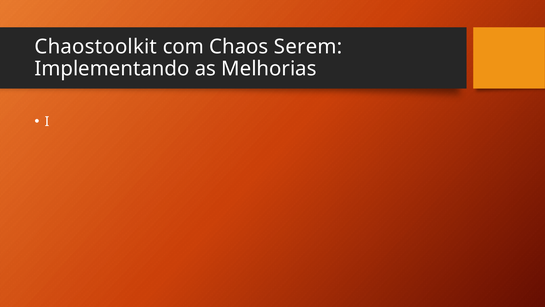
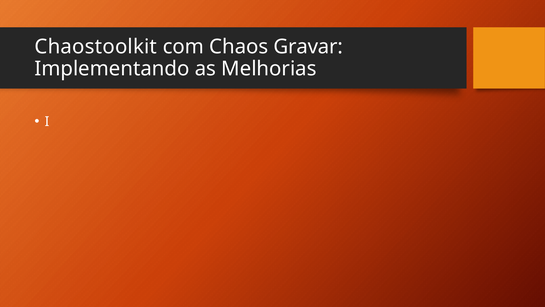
Serem: Serem -> Gravar
